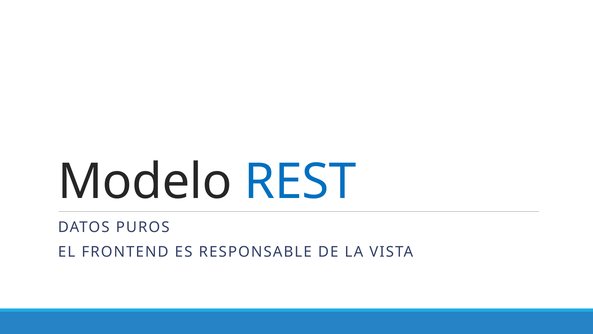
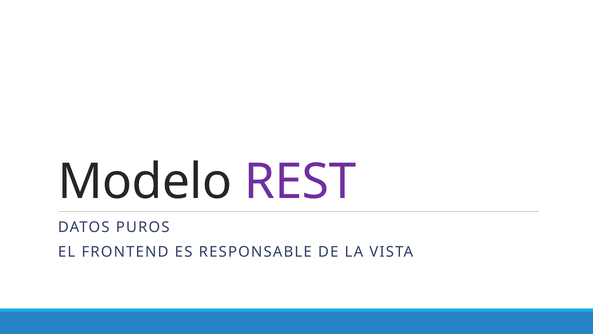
REST colour: blue -> purple
